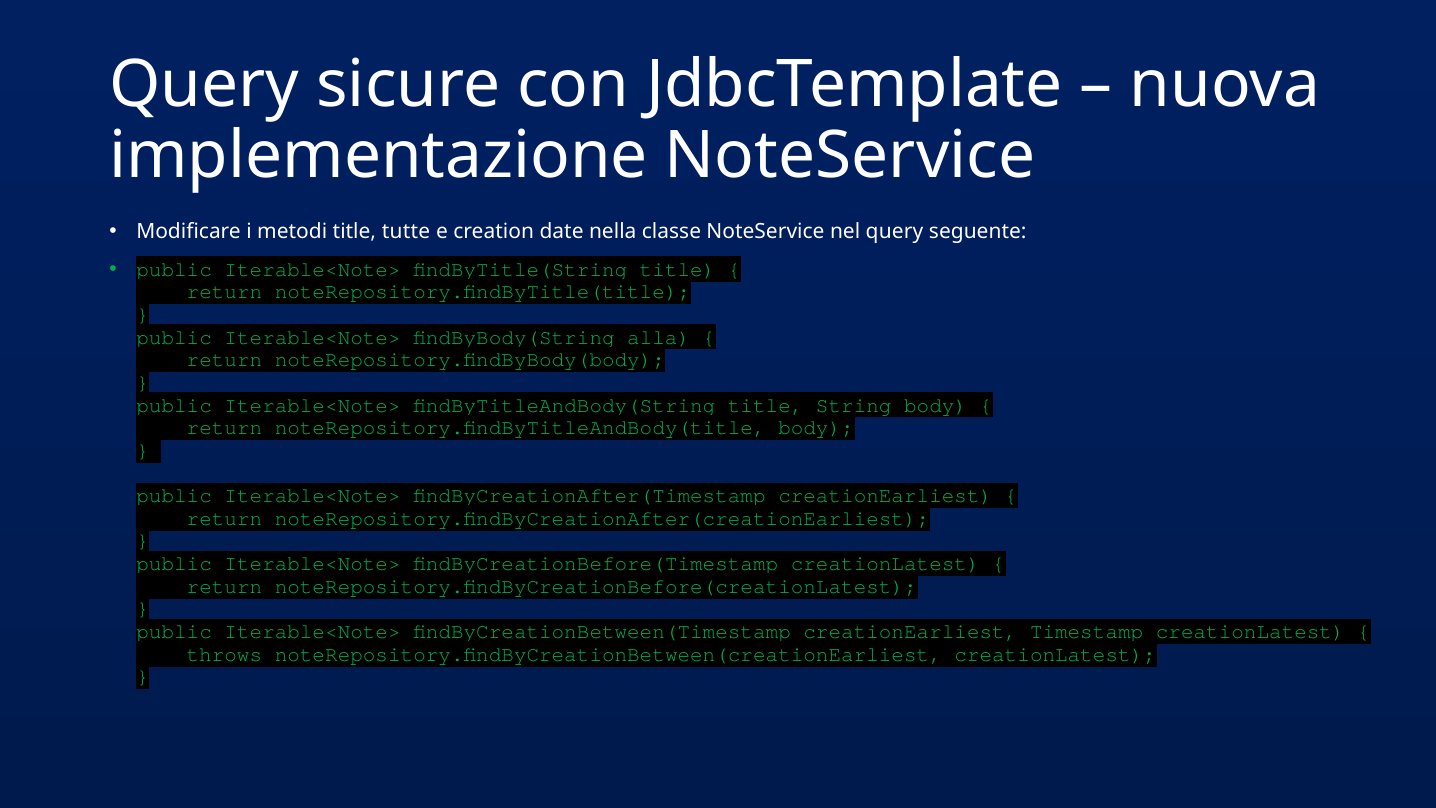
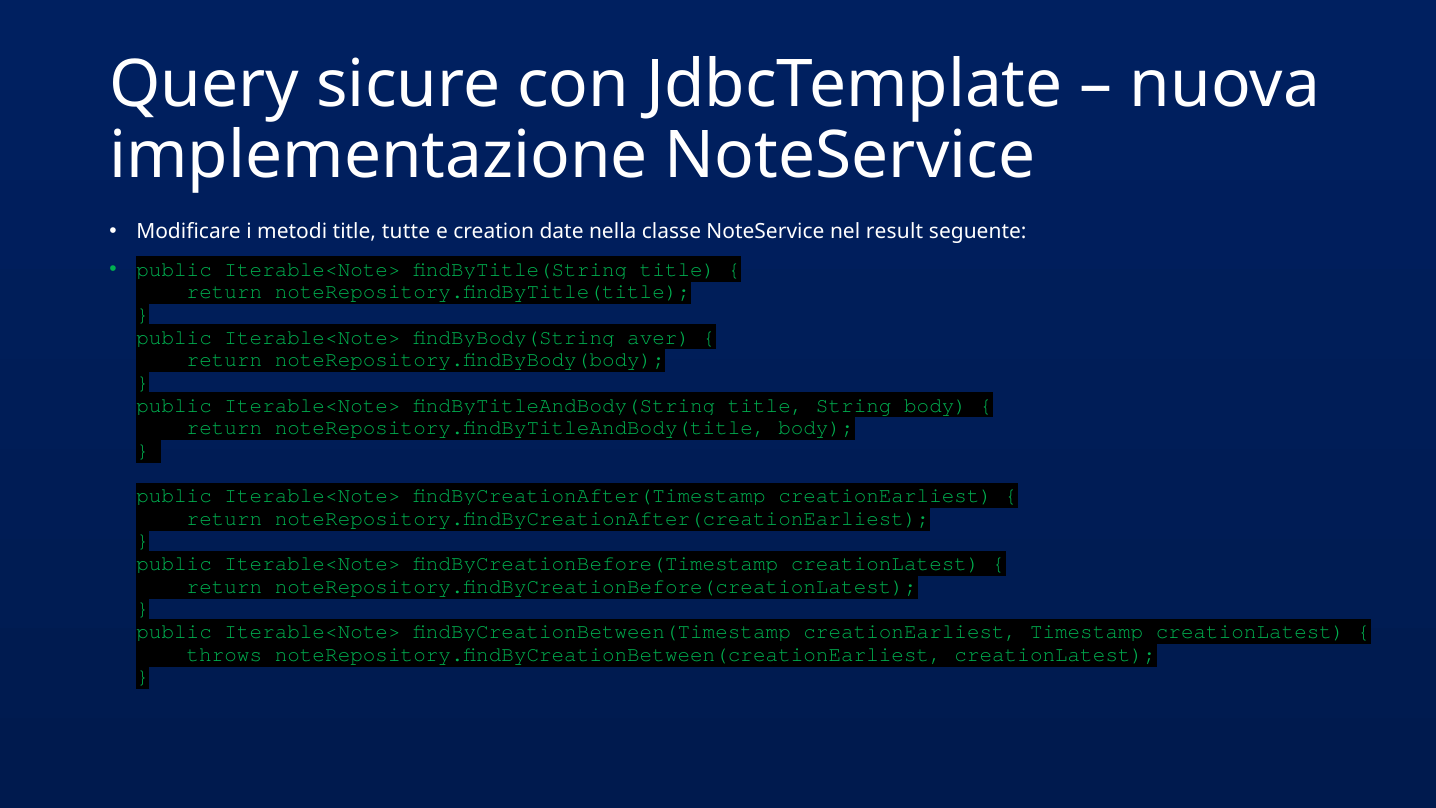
nel query: query -> result
alla: alla -> aver
